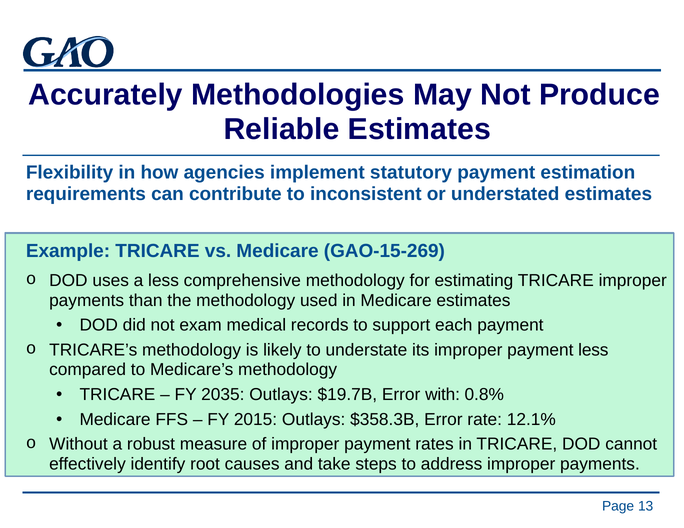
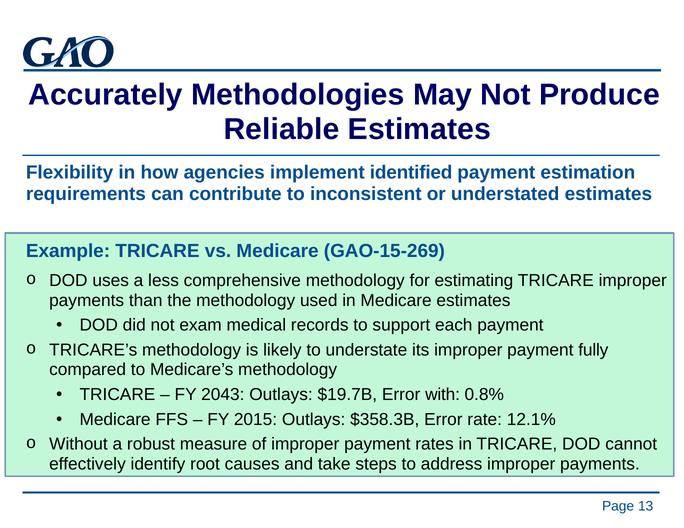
statutory: statutory -> identified
payment less: less -> fully
2035: 2035 -> 2043
